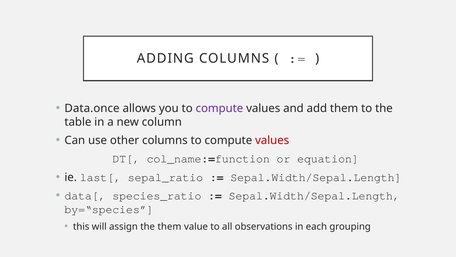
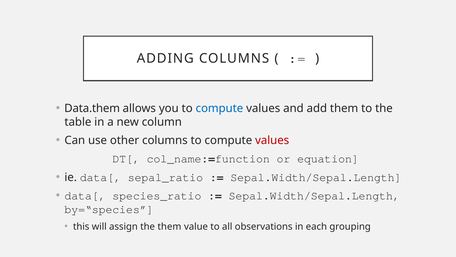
Data.once: Data.once -> Data.them
compute at (219, 108) colour: purple -> blue
ie last[: last[ -> data[
